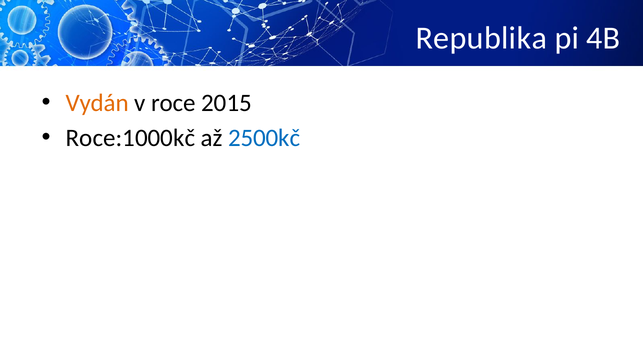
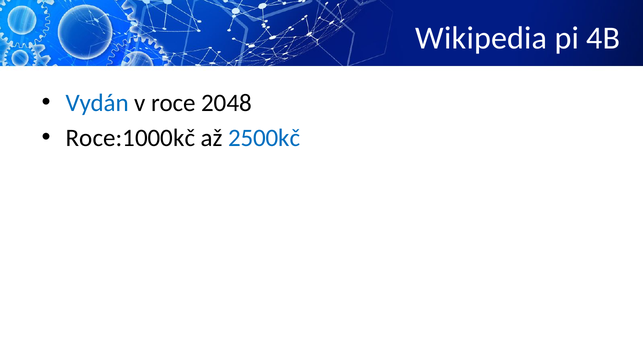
Republika: Republika -> Wikipedia
Vydán colour: orange -> blue
2015: 2015 -> 2048
